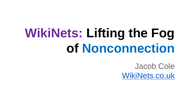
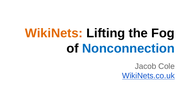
WikiNets colour: purple -> orange
